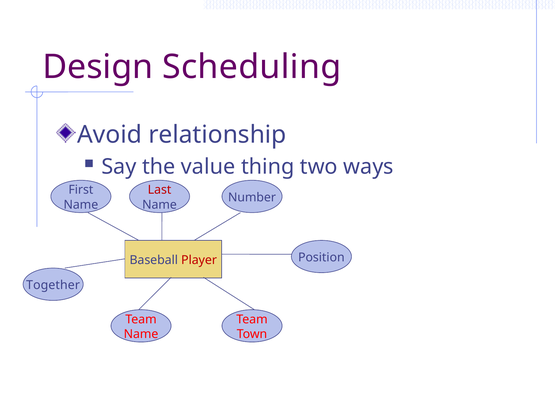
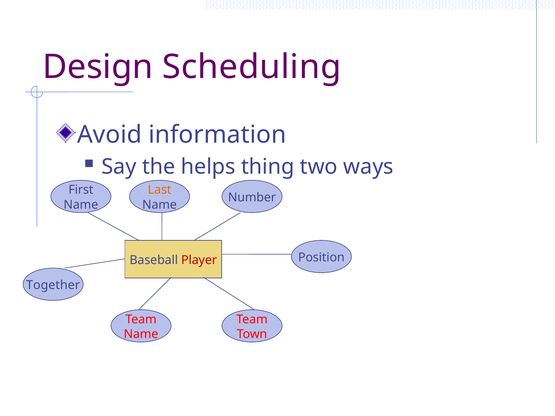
relationship: relationship -> information
value: value -> helps
Last colour: red -> orange
